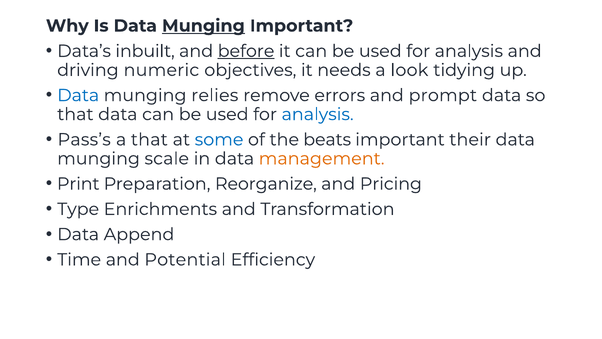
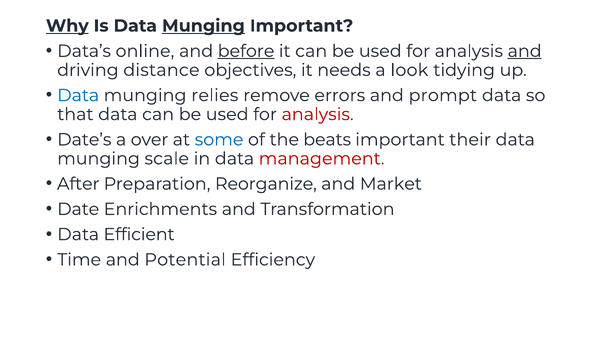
Why underline: none -> present
inbuilt: inbuilt -> online
and at (525, 51) underline: none -> present
numeric: numeric -> distance
analysis at (318, 114) colour: blue -> red
Pass’s: Pass’s -> Date’s
a that: that -> over
management colour: orange -> red
Print: Print -> After
Pricing: Pricing -> Market
Type: Type -> Date
Append: Append -> Efficient
